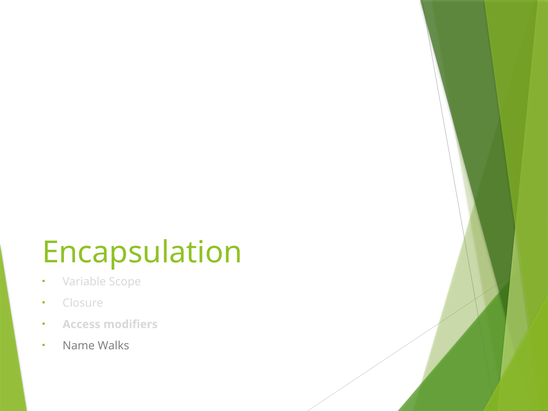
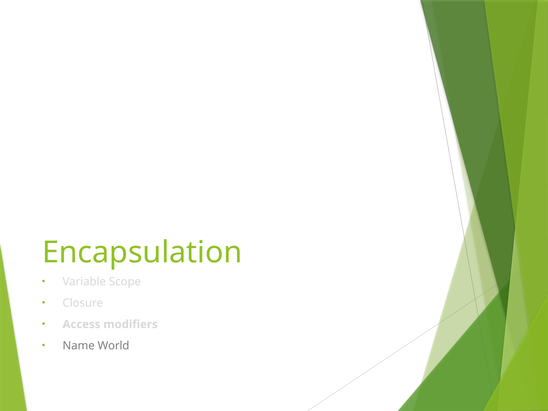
Walks: Walks -> World
